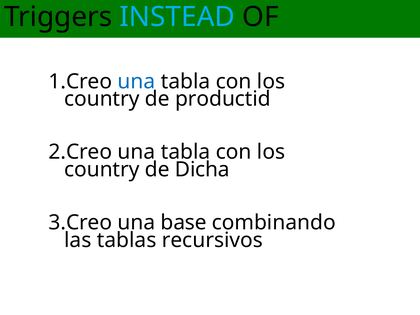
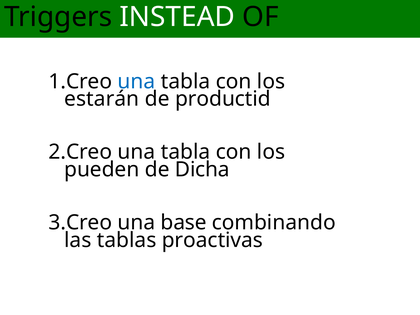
INSTEAD colour: light blue -> white
country at (102, 99): country -> estarán
country at (102, 170): country -> pueden
recursivos: recursivos -> proactivas
